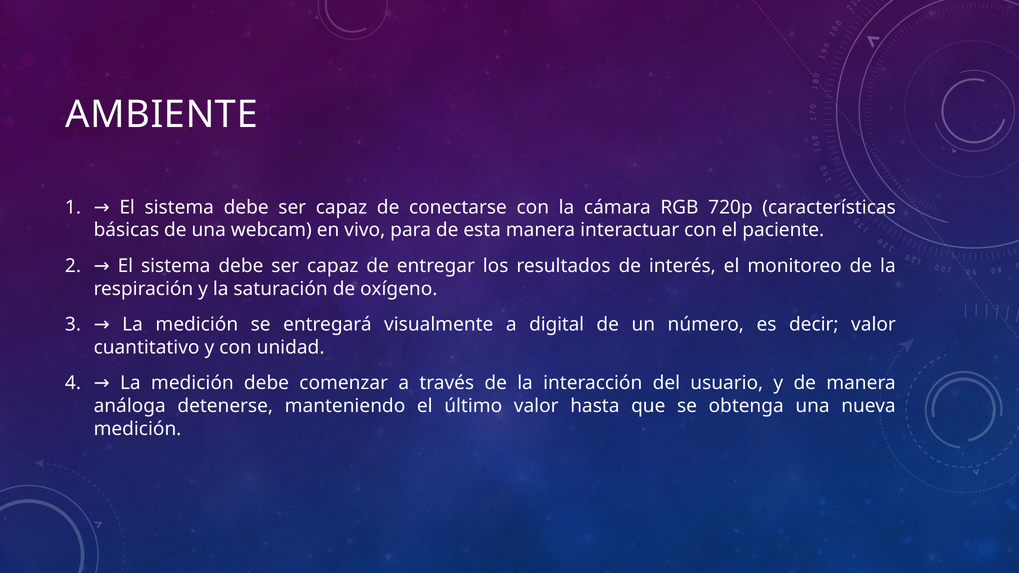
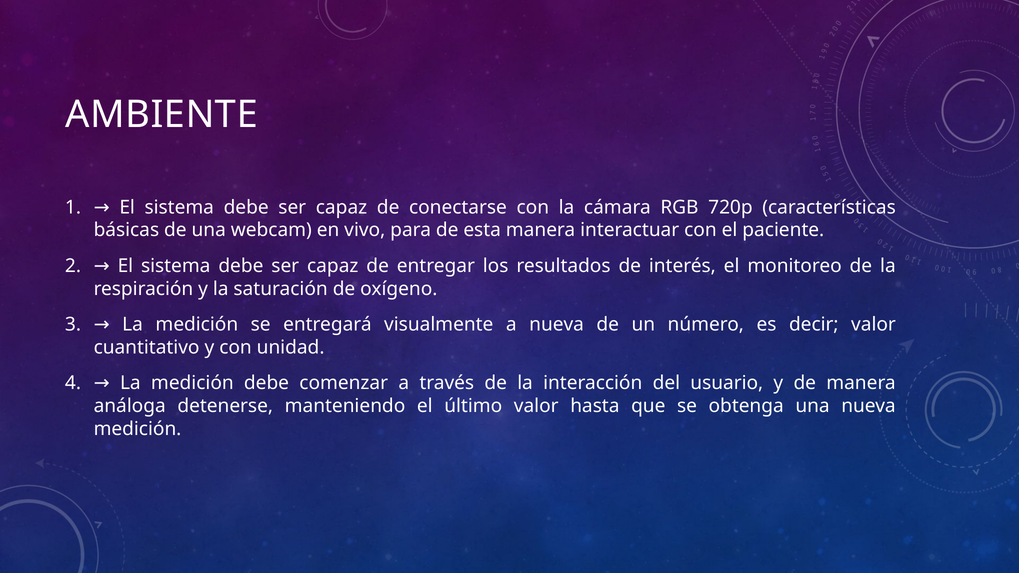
a digital: digital -> nueva
